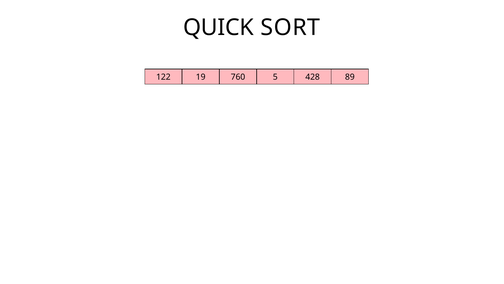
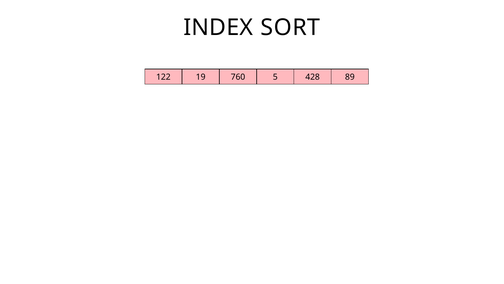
QUICK: QUICK -> INDEX
